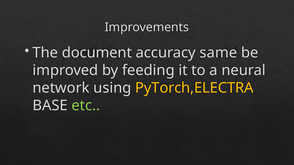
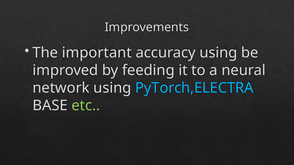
document: document -> important
accuracy same: same -> using
PyTorch,ELECTRA colour: yellow -> light blue
